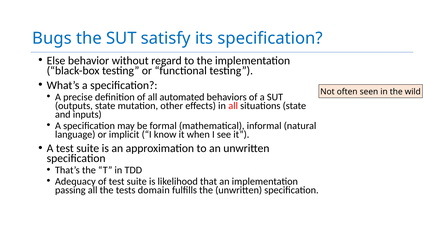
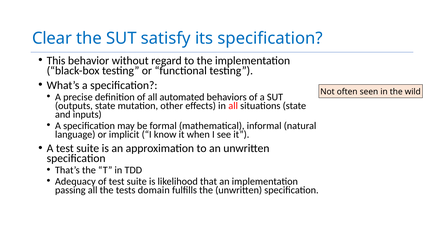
Bugs: Bugs -> Clear
Else: Else -> This
